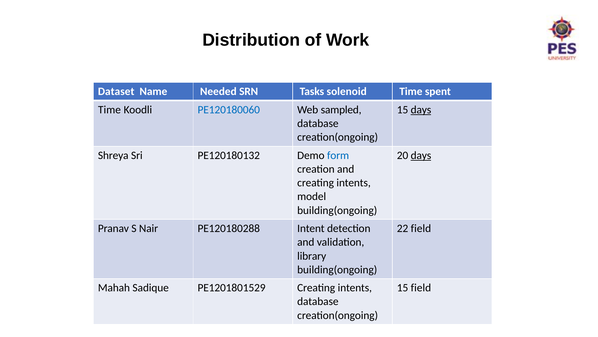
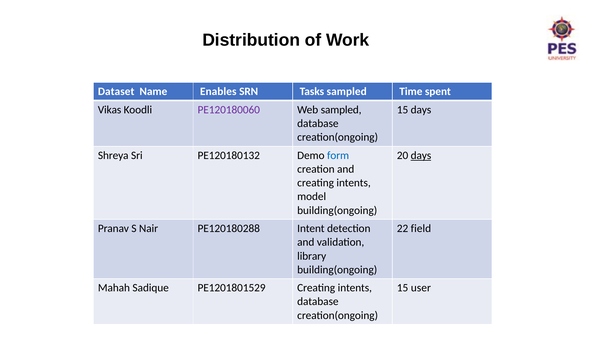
Needed: Needed -> Enables
Tasks solenoid: solenoid -> sampled
Time at (109, 110): Time -> Vikas
PE120180060 colour: blue -> purple
days at (421, 110) underline: present -> none
15 field: field -> user
